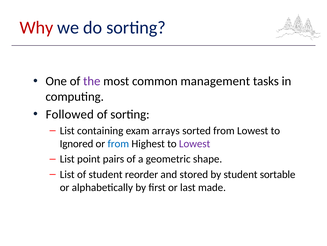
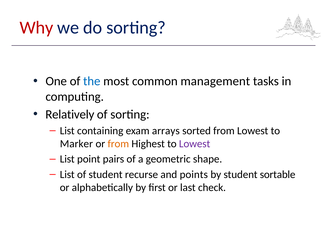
the colour: purple -> blue
Followed: Followed -> Relatively
Ignored: Ignored -> Marker
from at (118, 143) colour: blue -> orange
reorder: reorder -> recurse
stored: stored -> points
made: made -> check
